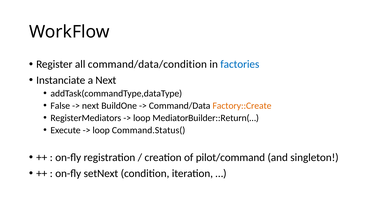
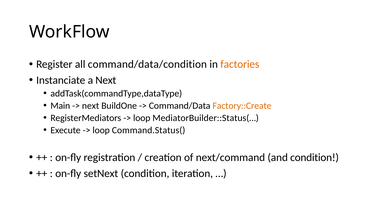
factories colour: blue -> orange
False: False -> Main
MediatorBuilder::Return(…: MediatorBuilder::Return(… -> MediatorBuilder::Status(…
pilot/command: pilot/command -> next/command
and singleton: singleton -> condition
